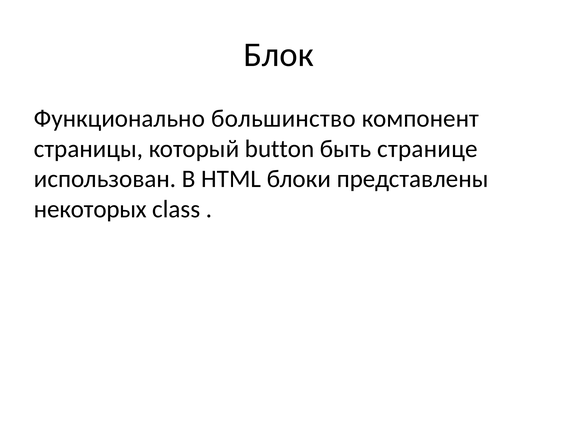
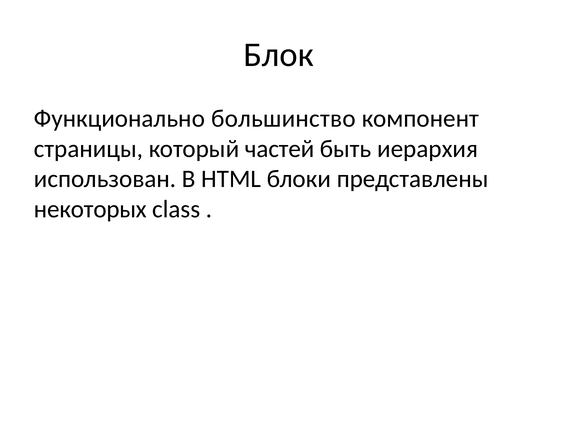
button: button -> частей
странице: странице -> иерархия
